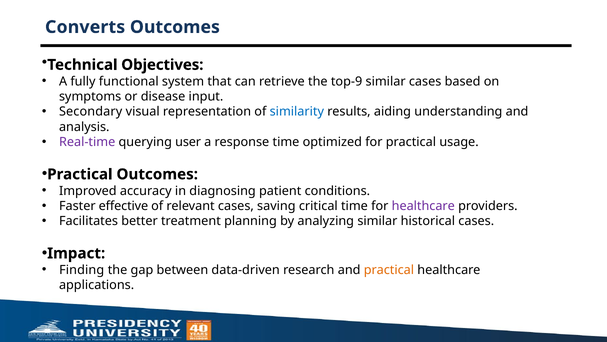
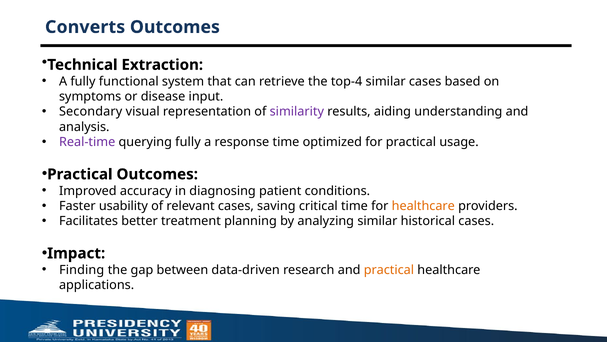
Objectives: Objectives -> Extraction
top-9: top-9 -> top-4
similarity colour: blue -> purple
querying user: user -> fully
effective: effective -> usability
healthcare at (423, 206) colour: purple -> orange
